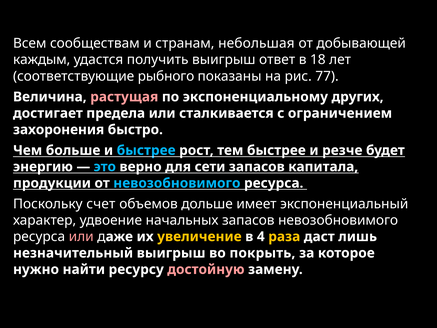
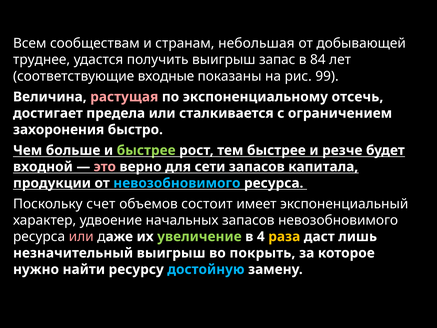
каждым: каждым -> труднее
ответ: ответ -> запас
18: 18 -> 84
рыбного: рыбного -> входные
77: 77 -> 99
других: других -> отсечь
быстрее at (146, 150) colour: light blue -> light green
энергию: энергию -> входной
это colour: light blue -> pink
дольше: дольше -> состоит
увеличение colour: yellow -> light green
достойную colour: pink -> light blue
